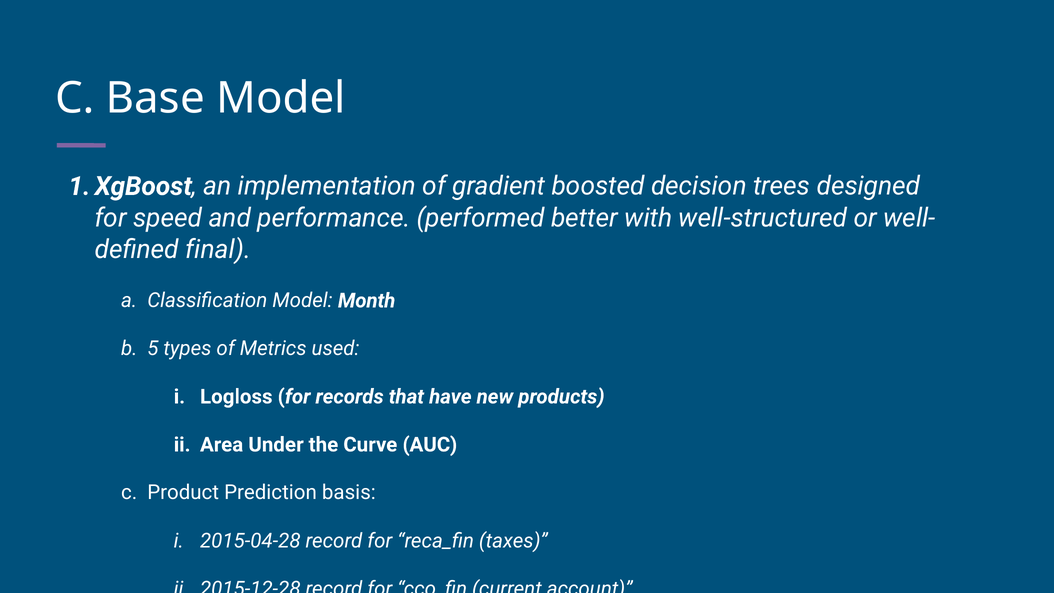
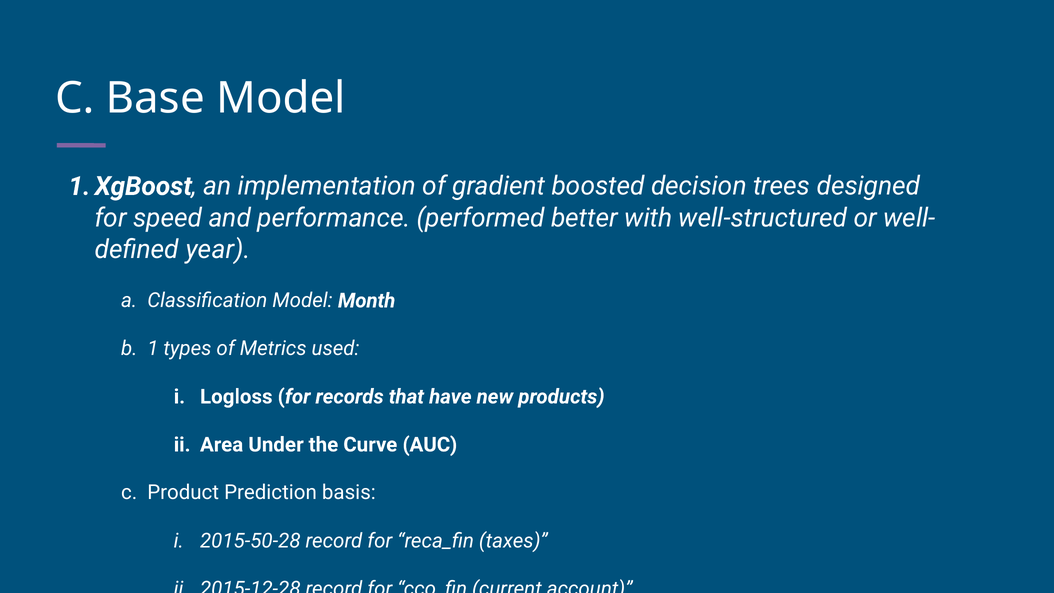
final: final -> year
5 at (153, 349): 5 -> 1
2015-04-28: 2015-04-28 -> 2015-50-28
